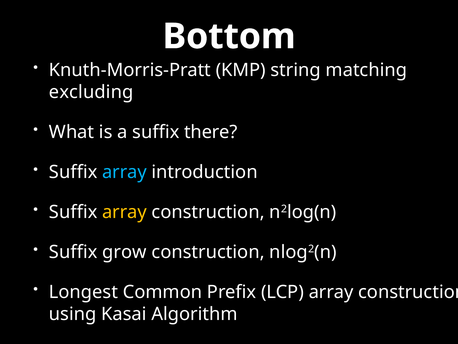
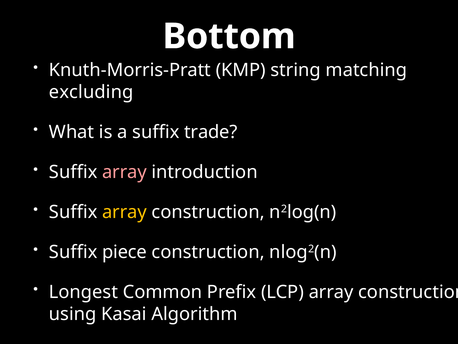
there: there -> trade
array at (124, 172) colour: light blue -> pink
grow: grow -> piece
